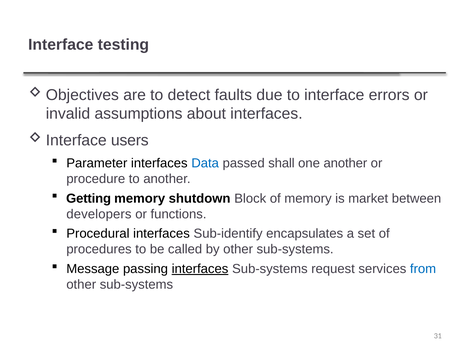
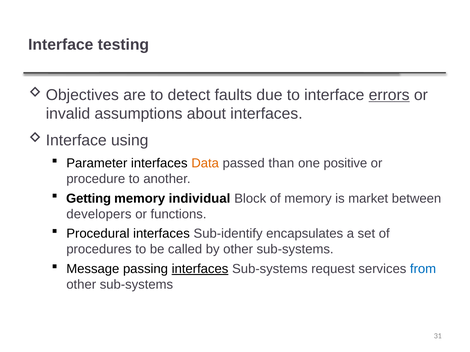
errors underline: none -> present
users: users -> using
Data colour: blue -> orange
shall: shall -> than
one another: another -> positive
shutdown: shutdown -> individual
